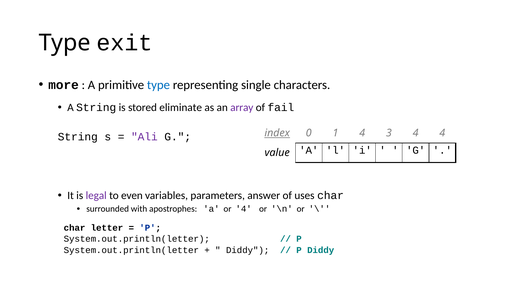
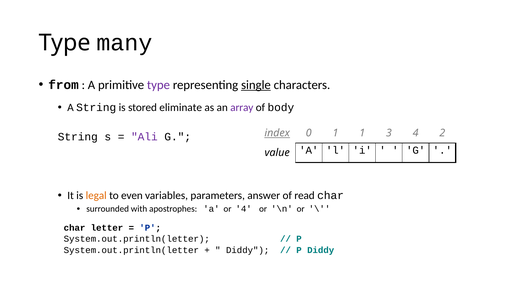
exit: exit -> many
more: more -> from
type at (158, 85) colour: blue -> purple
single underline: none -> present
fail: fail -> body
1 4: 4 -> 1
4 4: 4 -> 2
legal colour: purple -> orange
uses: uses -> read
